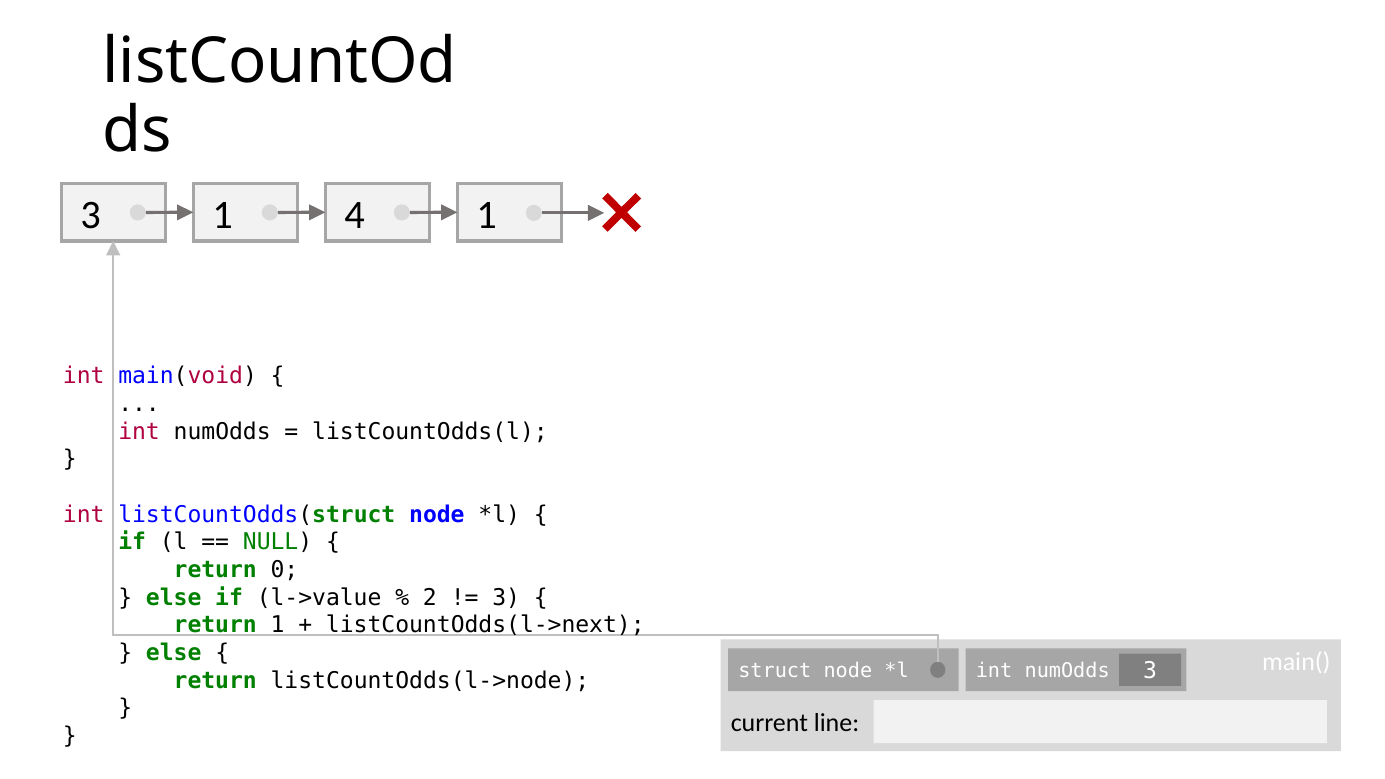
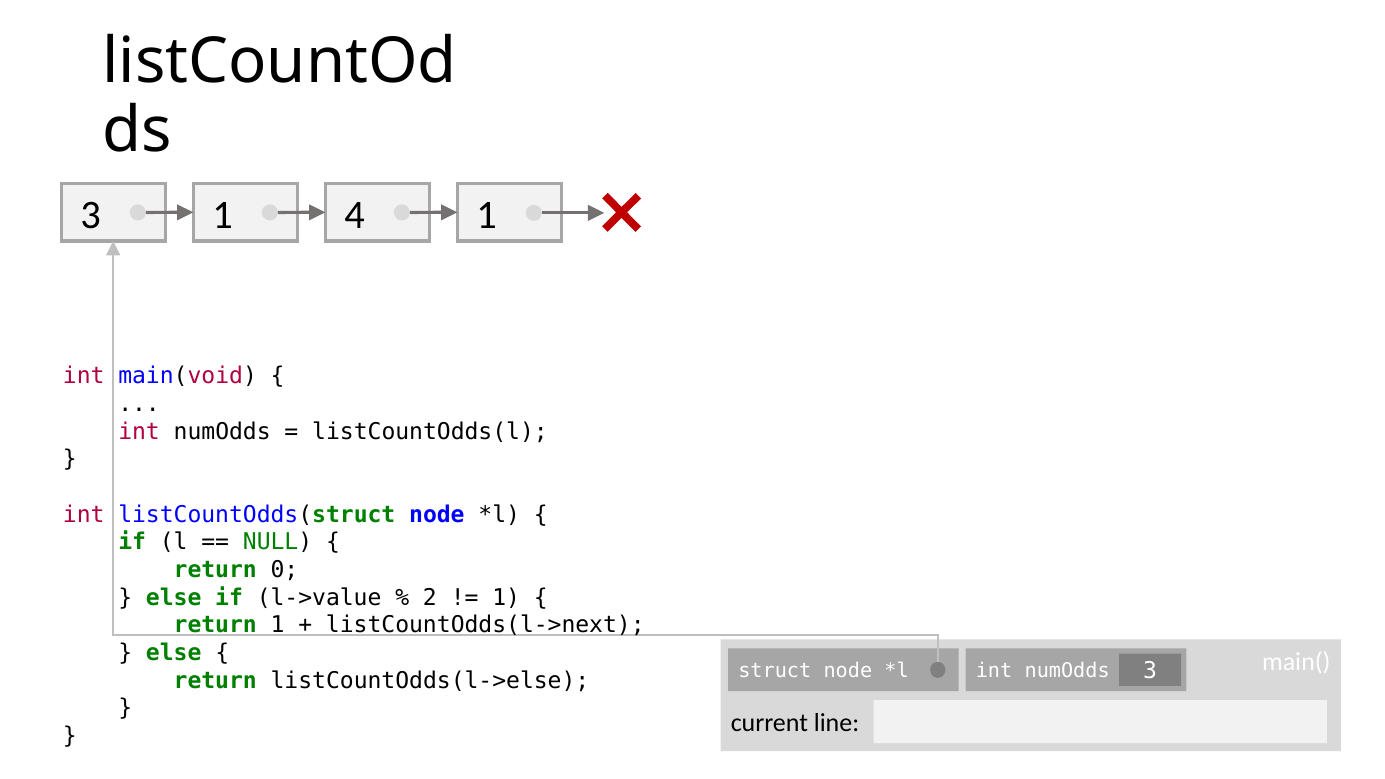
3 at (506, 598): 3 -> 1
listCountOdds(l->node: listCountOdds(l->node -> listCountOdds(l->else
